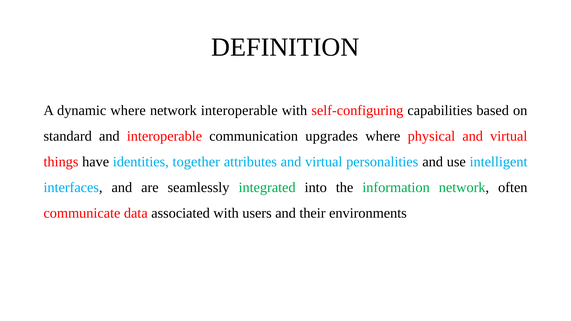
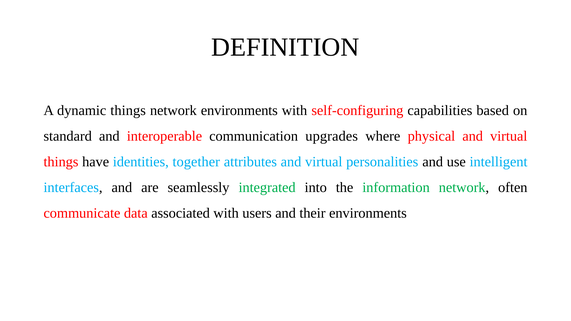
dynamic where: where -> things
network interoperable: interoperable -> environments
